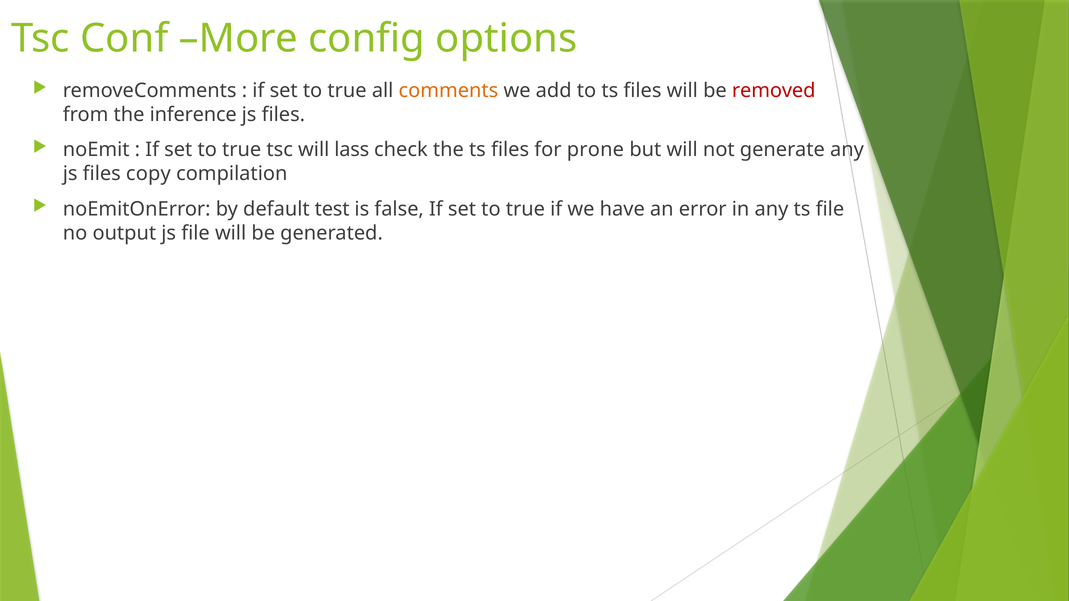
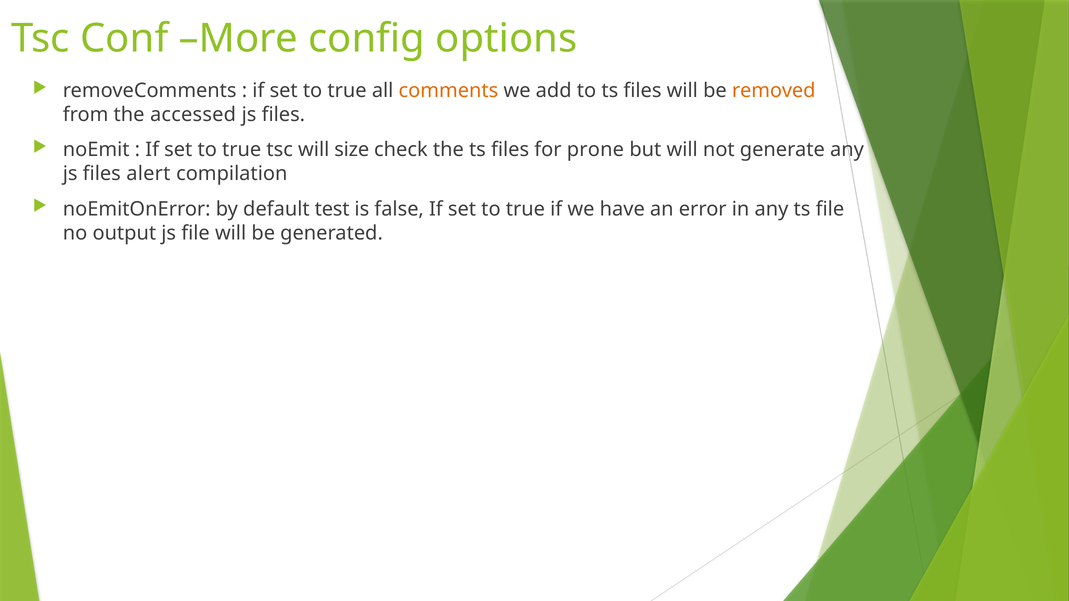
removed colour: red -> orange
inference: inference -> accessed
lass: lass -> size
copy: copy -> alert
